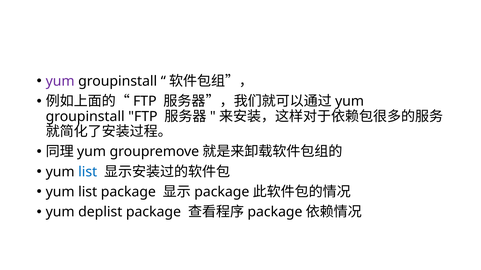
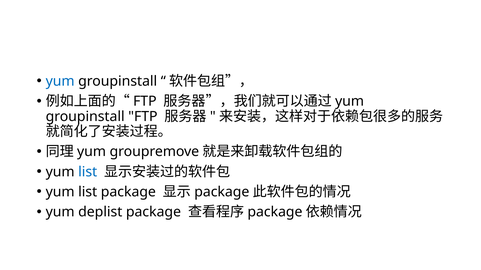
yum at (60, 81) colour: purple -> blue
